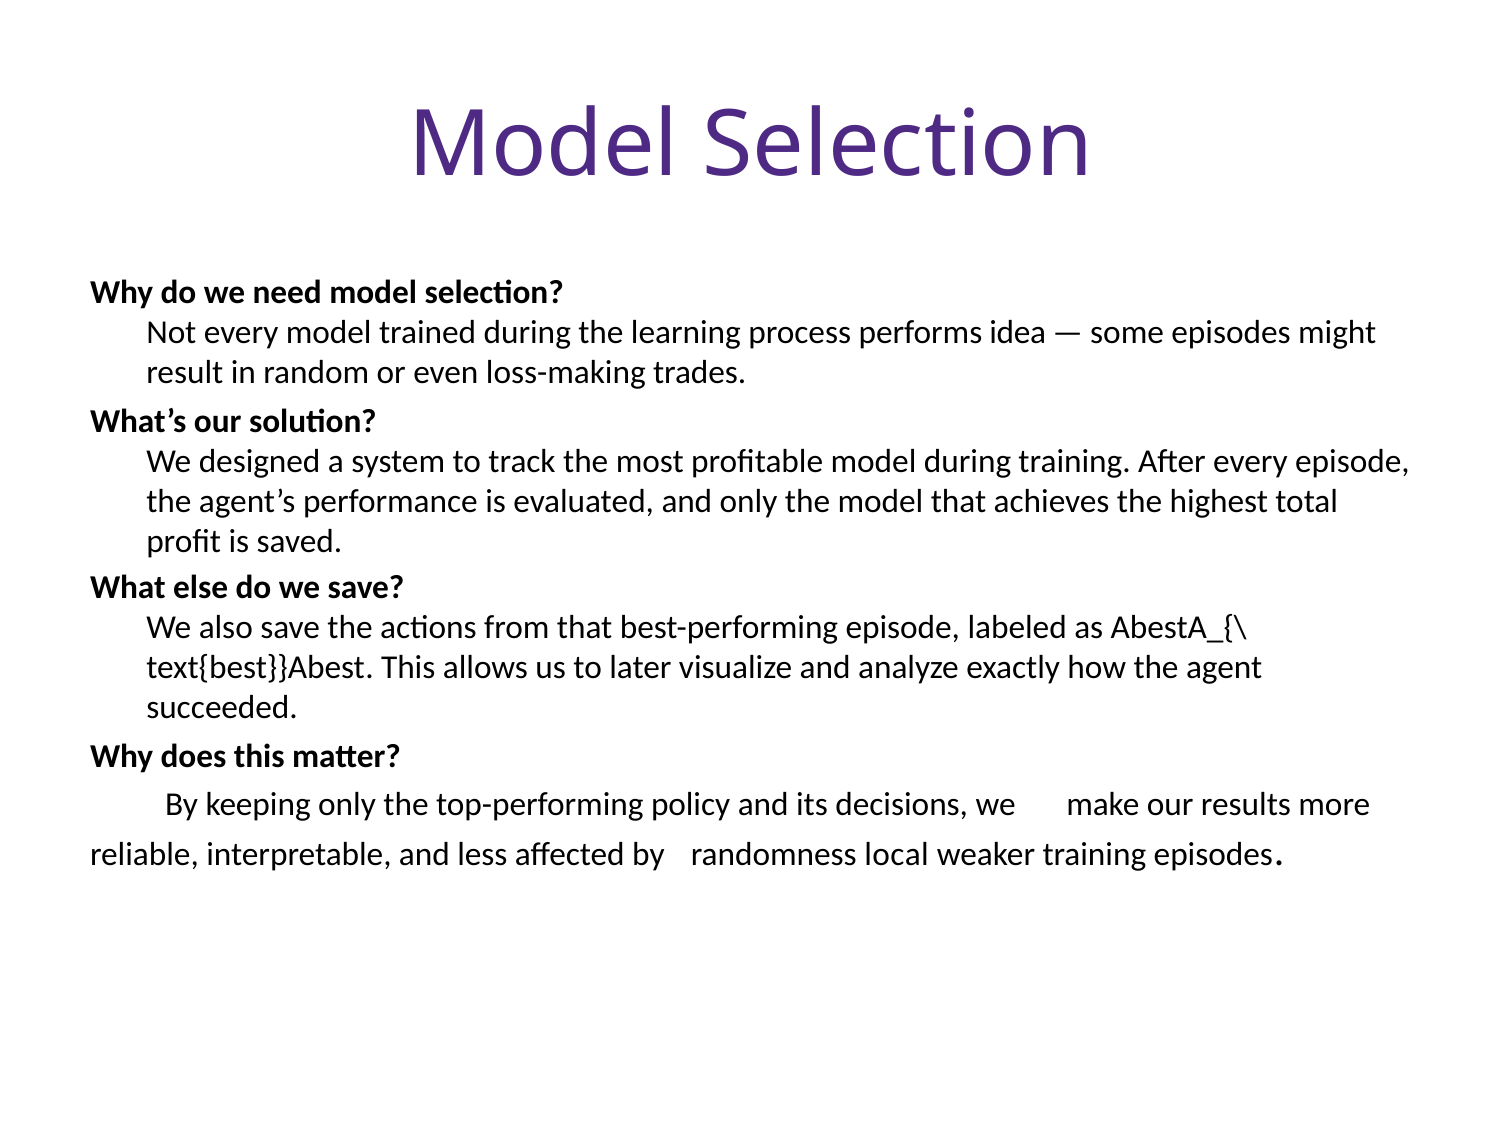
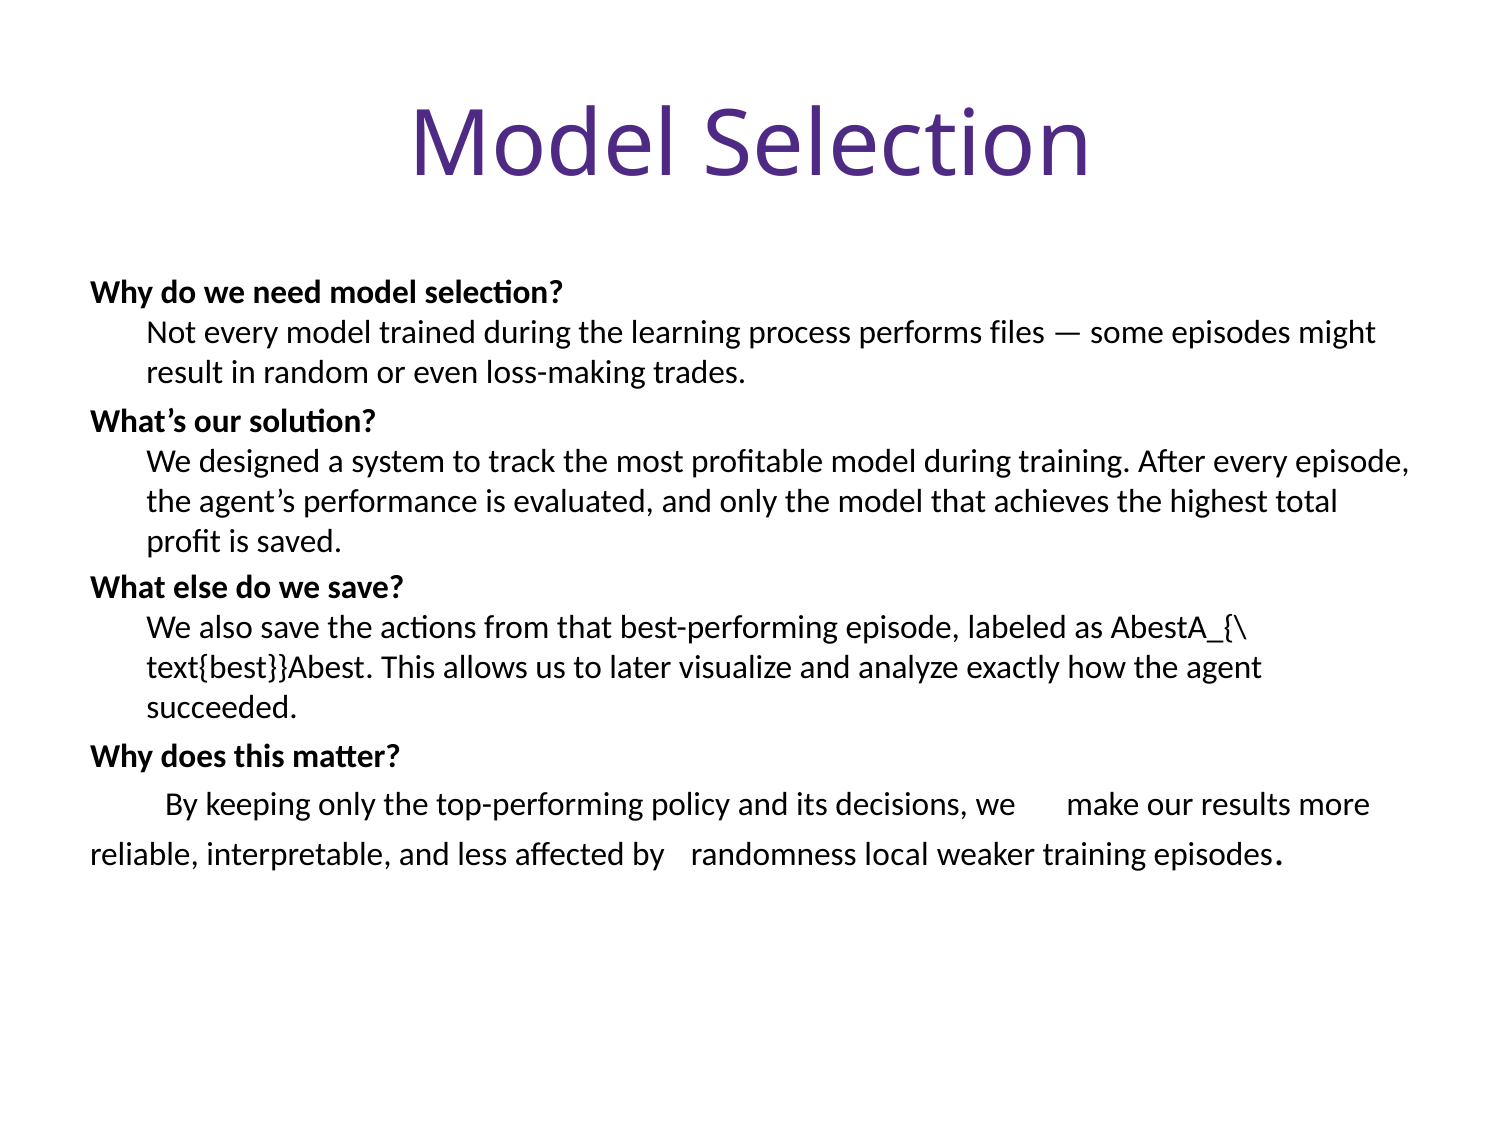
idea: idea -> files
